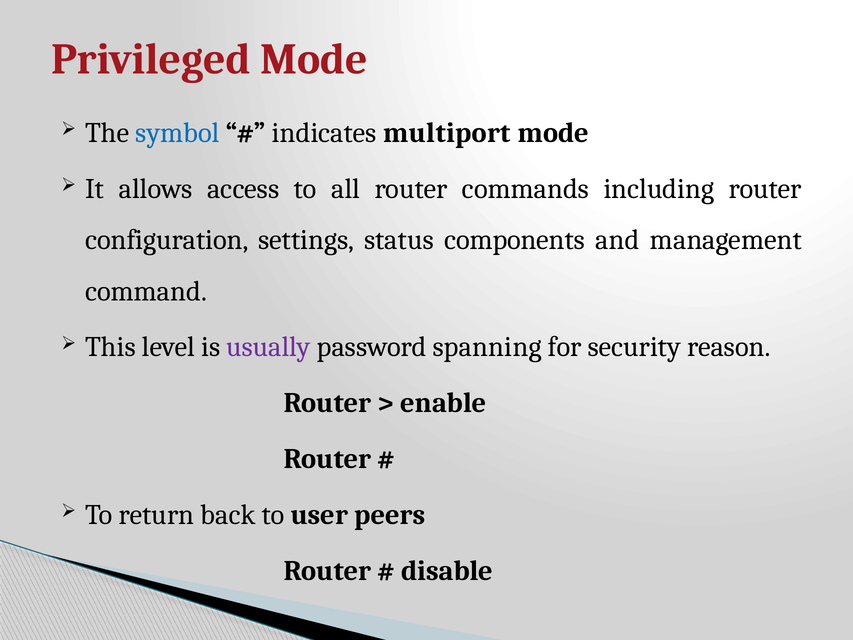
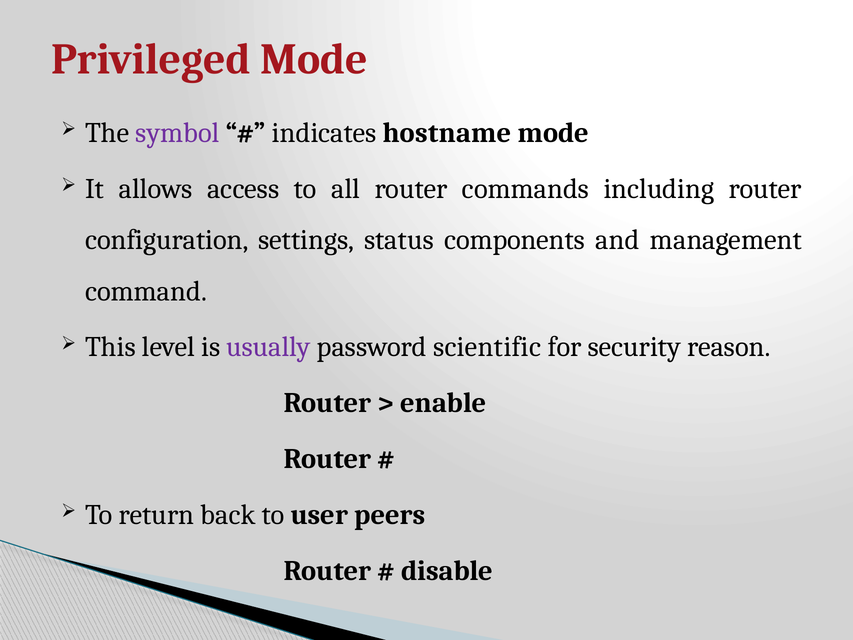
symbol colour: blue -> purple
multiport: multiport -> hostname
spanning: spanning -> scientific
